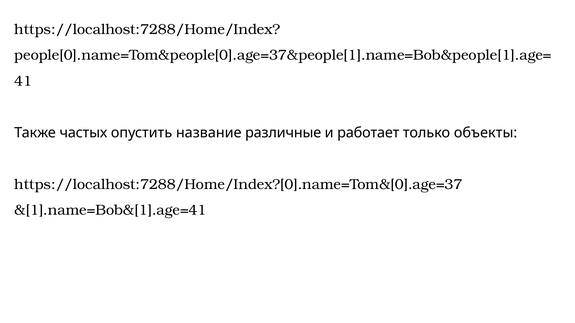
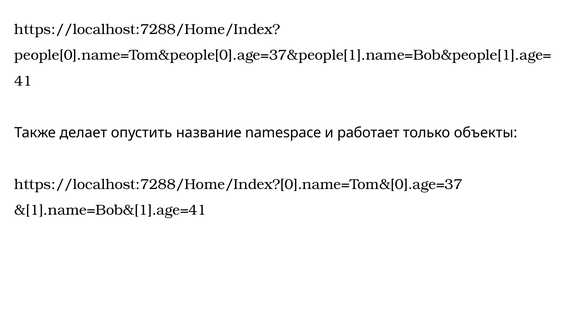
частых: частых -> делает
различные: различные -> namespace
